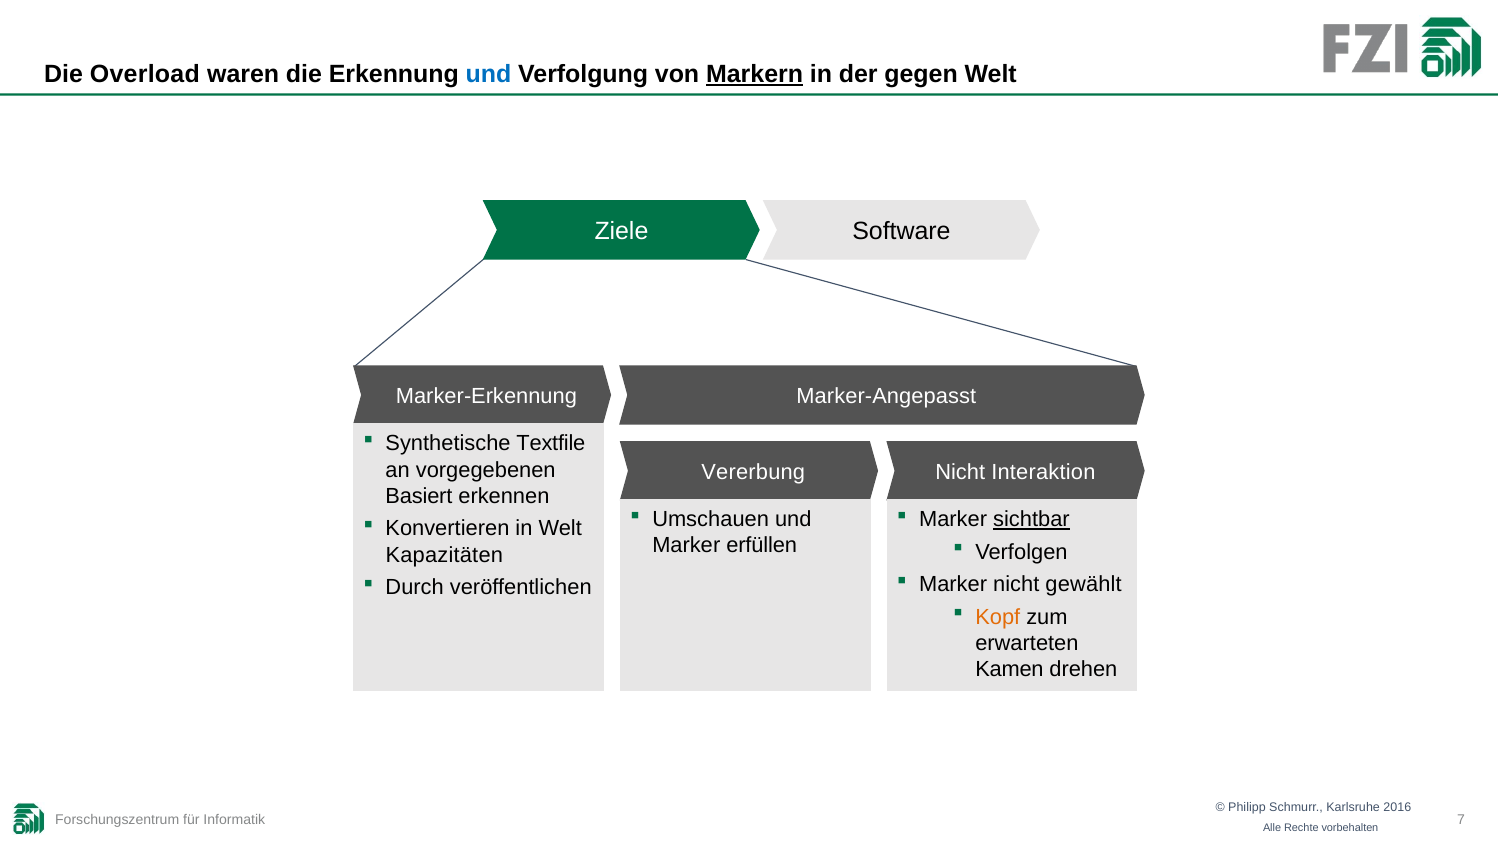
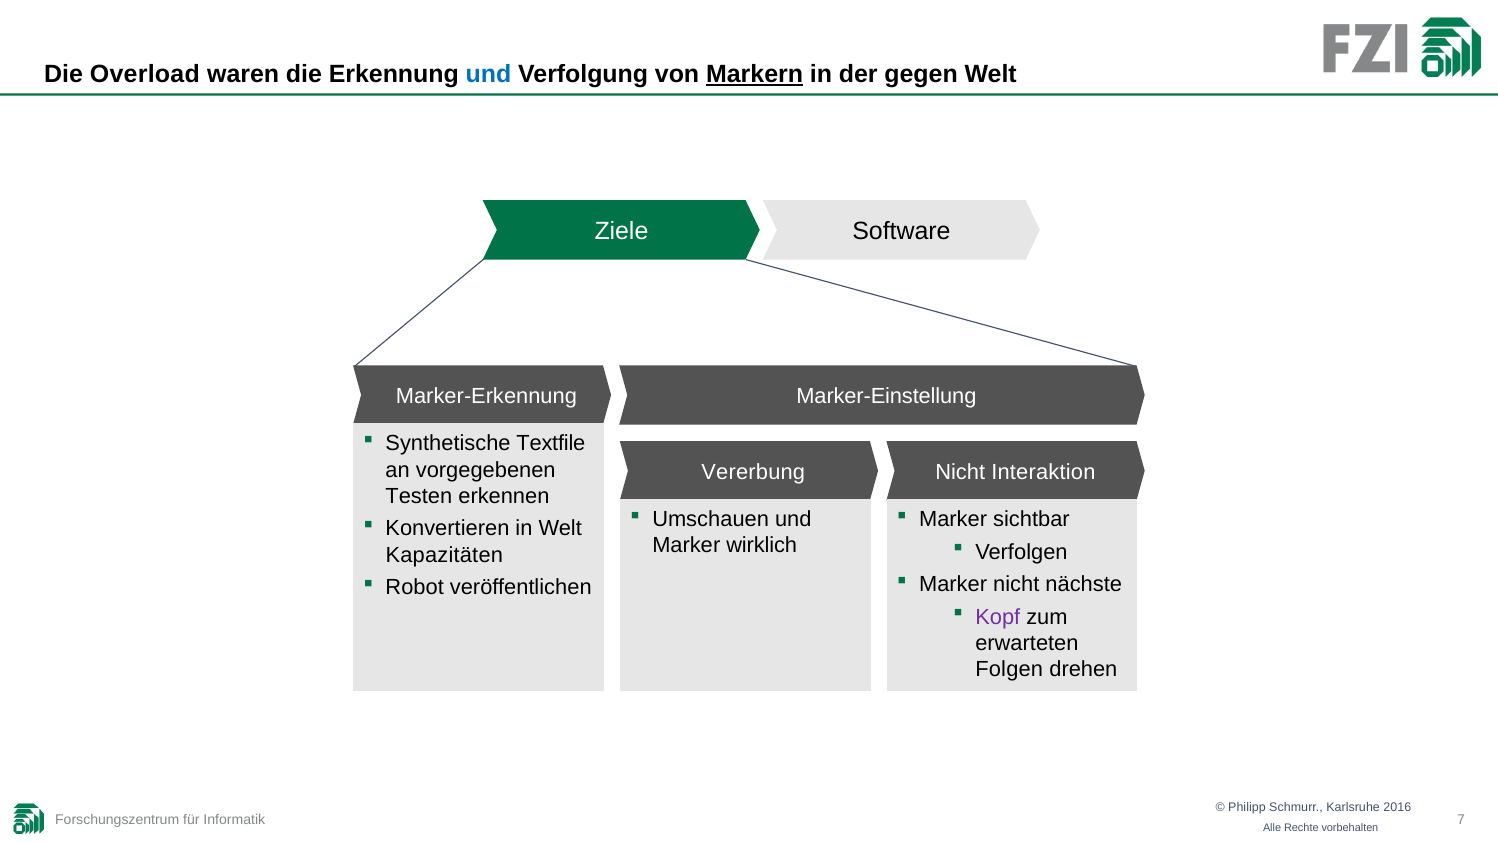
Marker-Angepasst: Marker-Angepasst -> Marker-Einstellung
Basiert: Basiert -> Testen
sichtbar underline: present -> none
erfüllen: erfüllen -> wirklich
gewählt: gewählt -> nächste
Durch: Durch -> Robot
Kopf colour: orange -> purple
Kamen: Kamen -> Folgen
